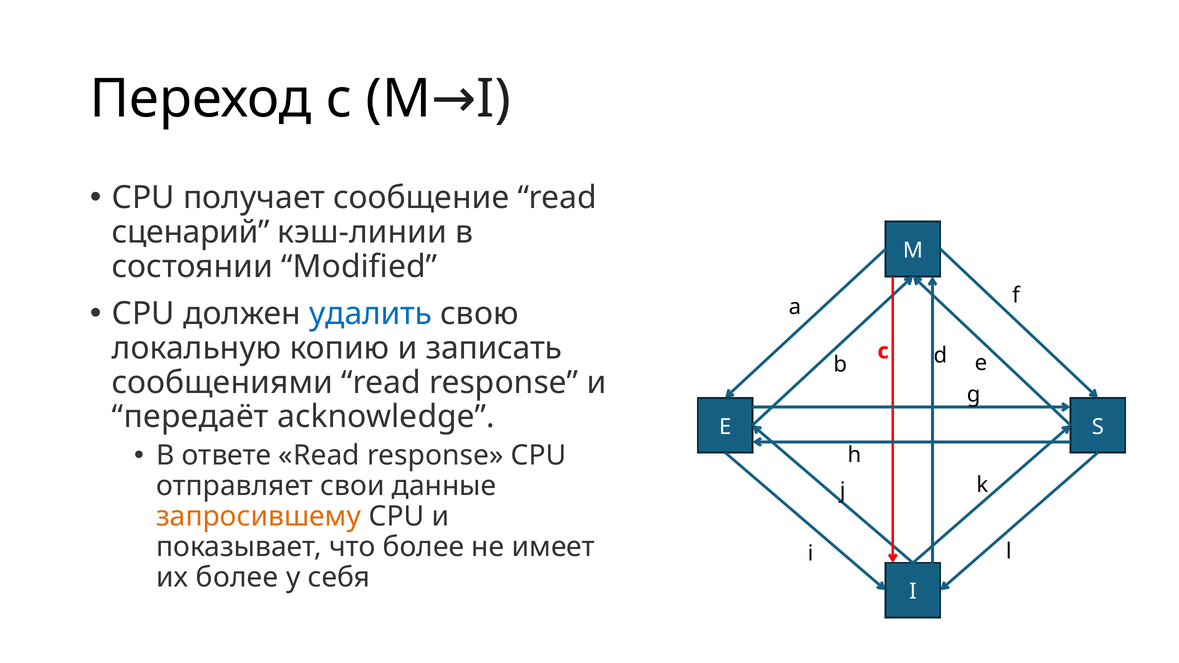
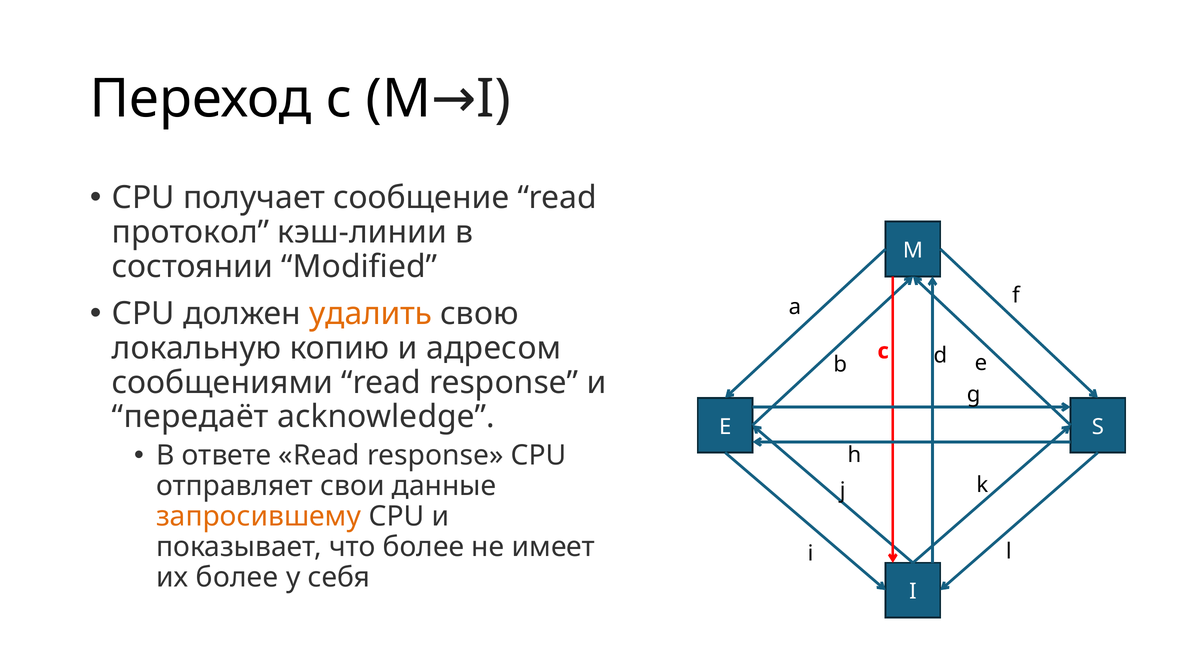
сценарий: сценарий -> протокол
удалить colour: blue -> orange
записать: записать -> адресом
